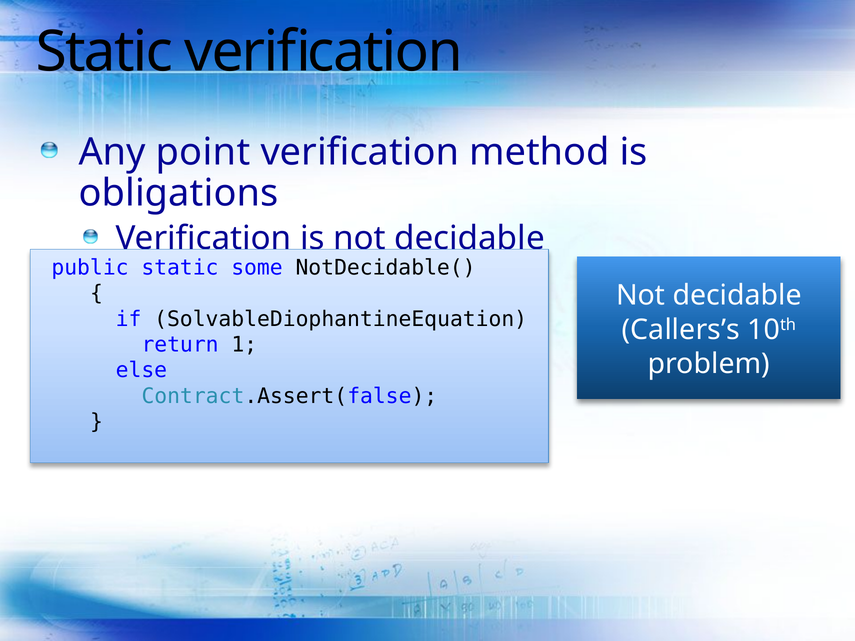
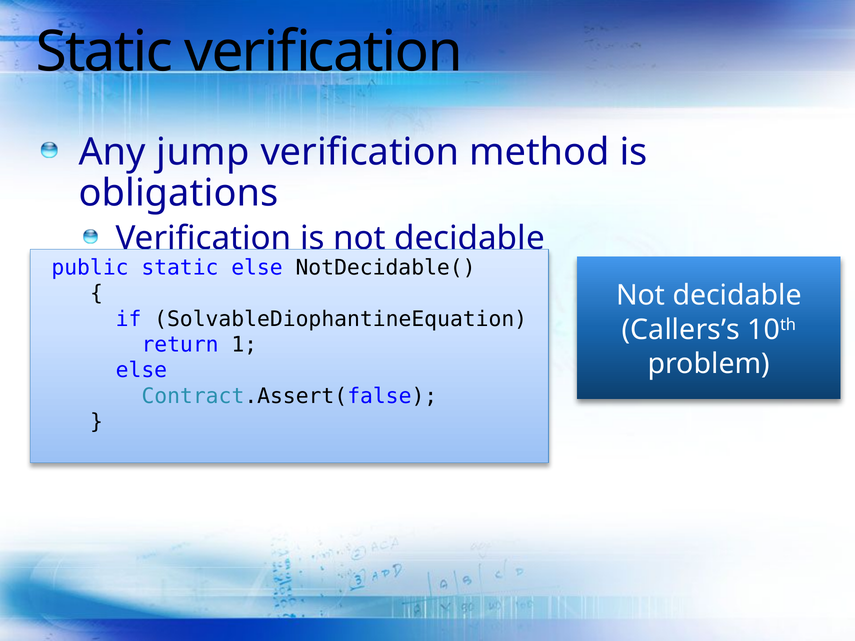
point: point -> jump
static some: some -> else
